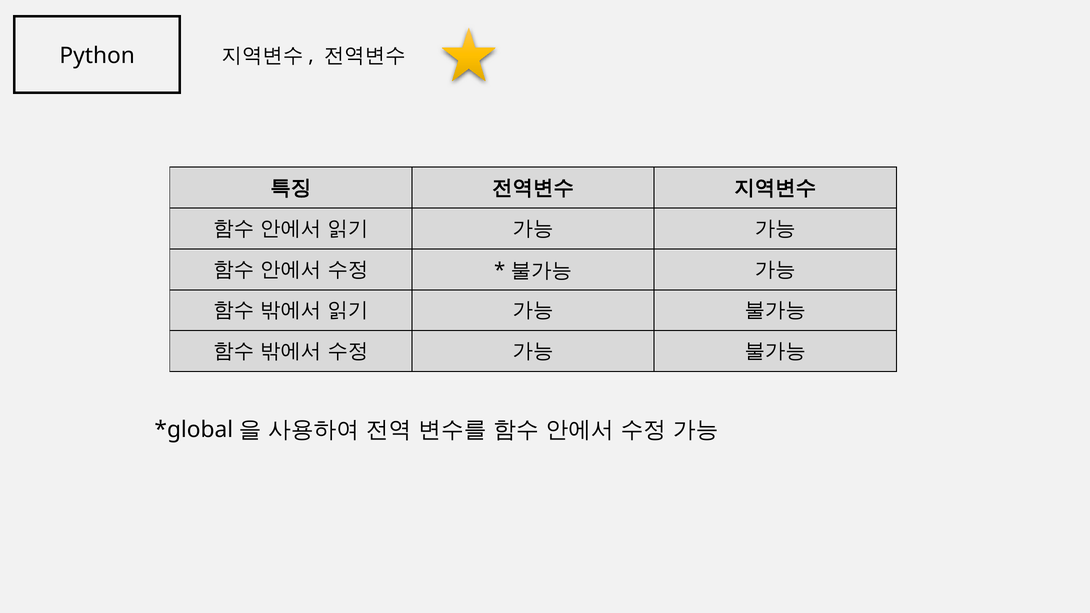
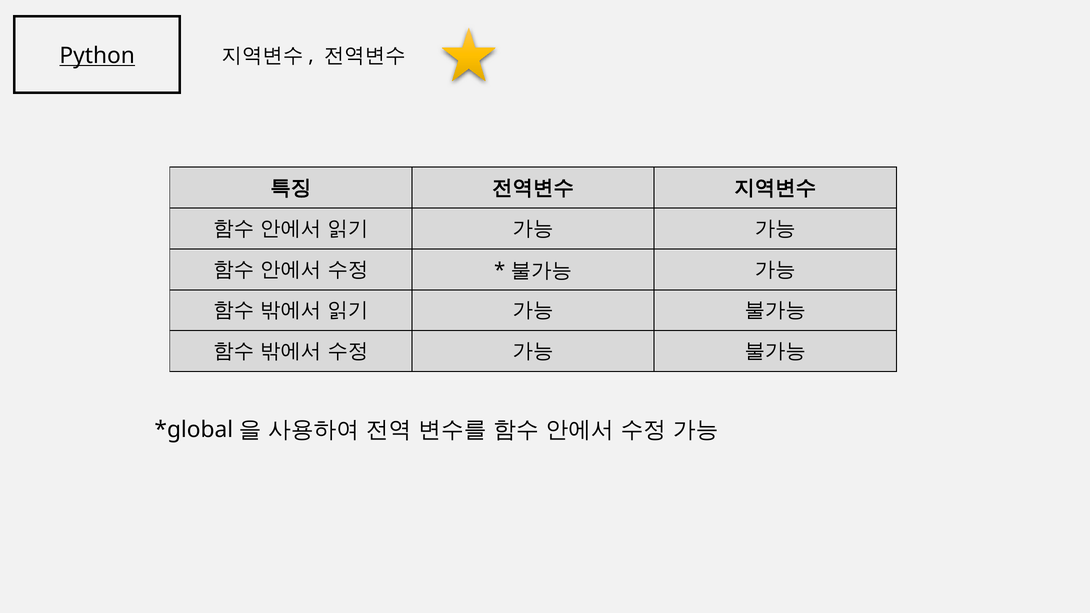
Python underline: none -> present
